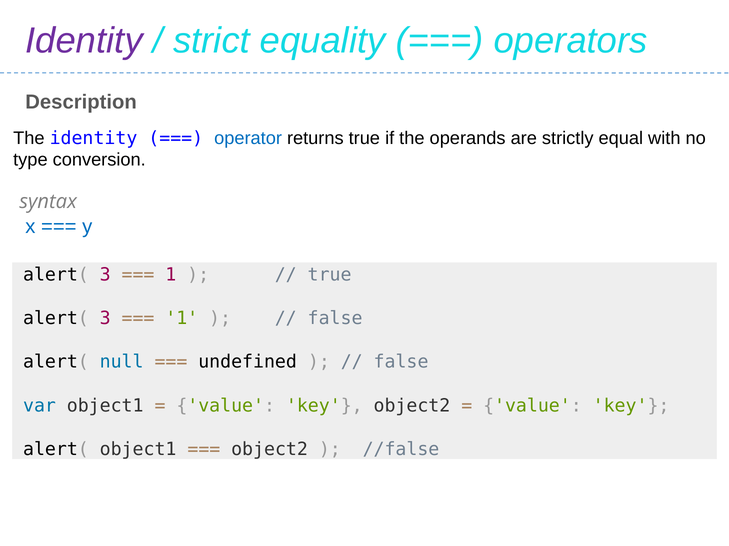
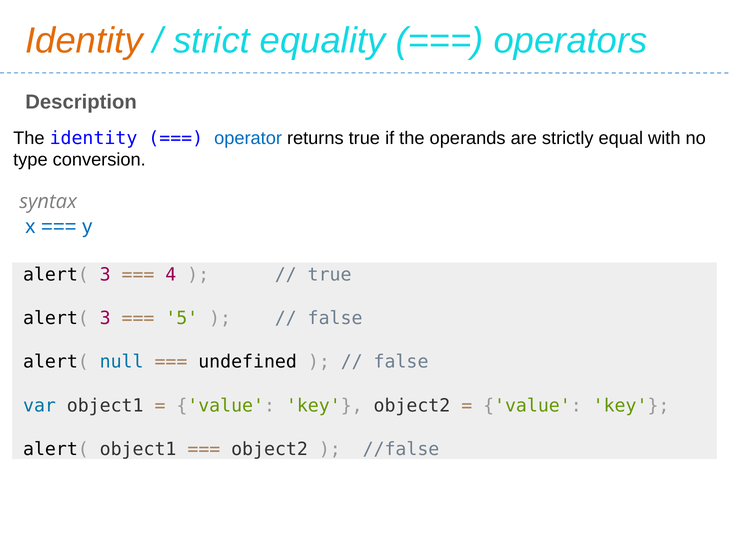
Identity at (84, 41) colour: purple -> orange
1 at (171, 275): 1 -> 4
1 at (182, 319): 1 -> 5
